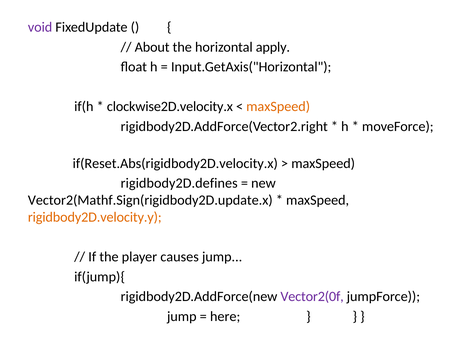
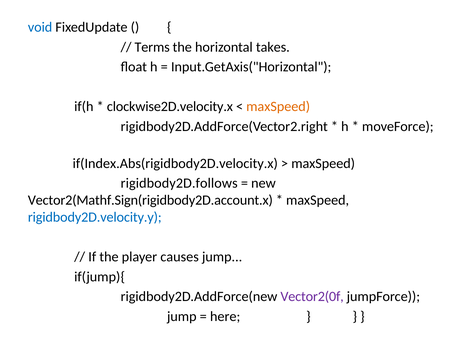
void colour: purple -> blue
About: About -> Terms
apply: apply -> takes
if(Reset.Abs(rigidbody2D.velocity.x: if(Reset.Abs(rigidbody2D.velocity.x -> if(Index.Abs(rigidbody2D.velocity.x
rigidbody2D.defines: rigidbody2D.defines -> rigidbody2D.follows
Vector2(Mathf.Sign(rigidbody2D.update.x: Vector2(Mathf.Sign(rigidbody2D.update.x -> Vector2(Mathf.Sign(rigidbody2D.account.x
rigidbody2D.velocity.y colour: orange -> blue
